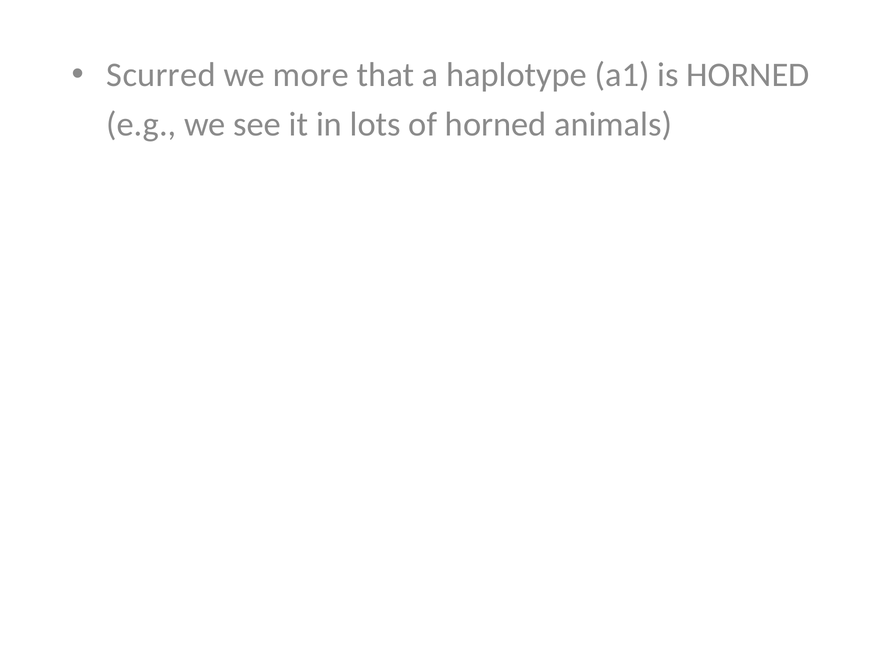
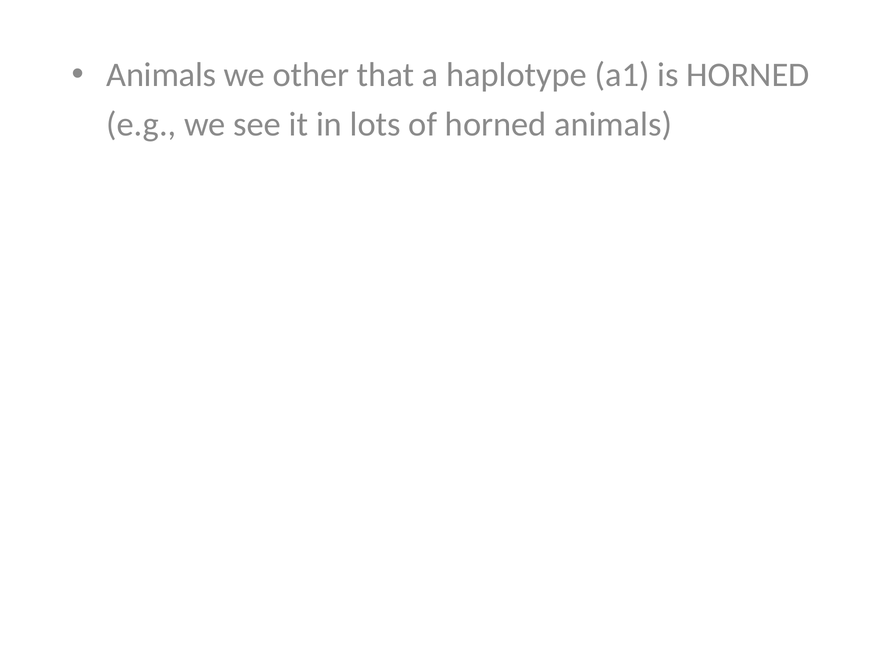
Scurred at (161, 75): Scurred -> Animals
we more: more -> other
